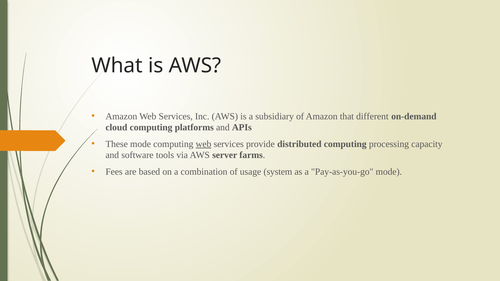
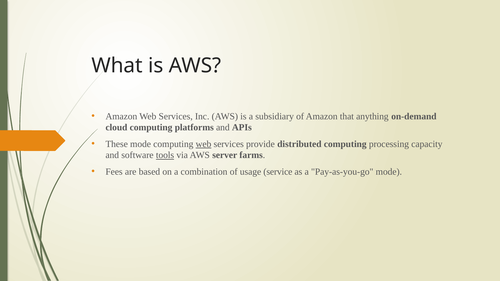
different: different -> anything
tools underline: none -> present
system: system -> service
